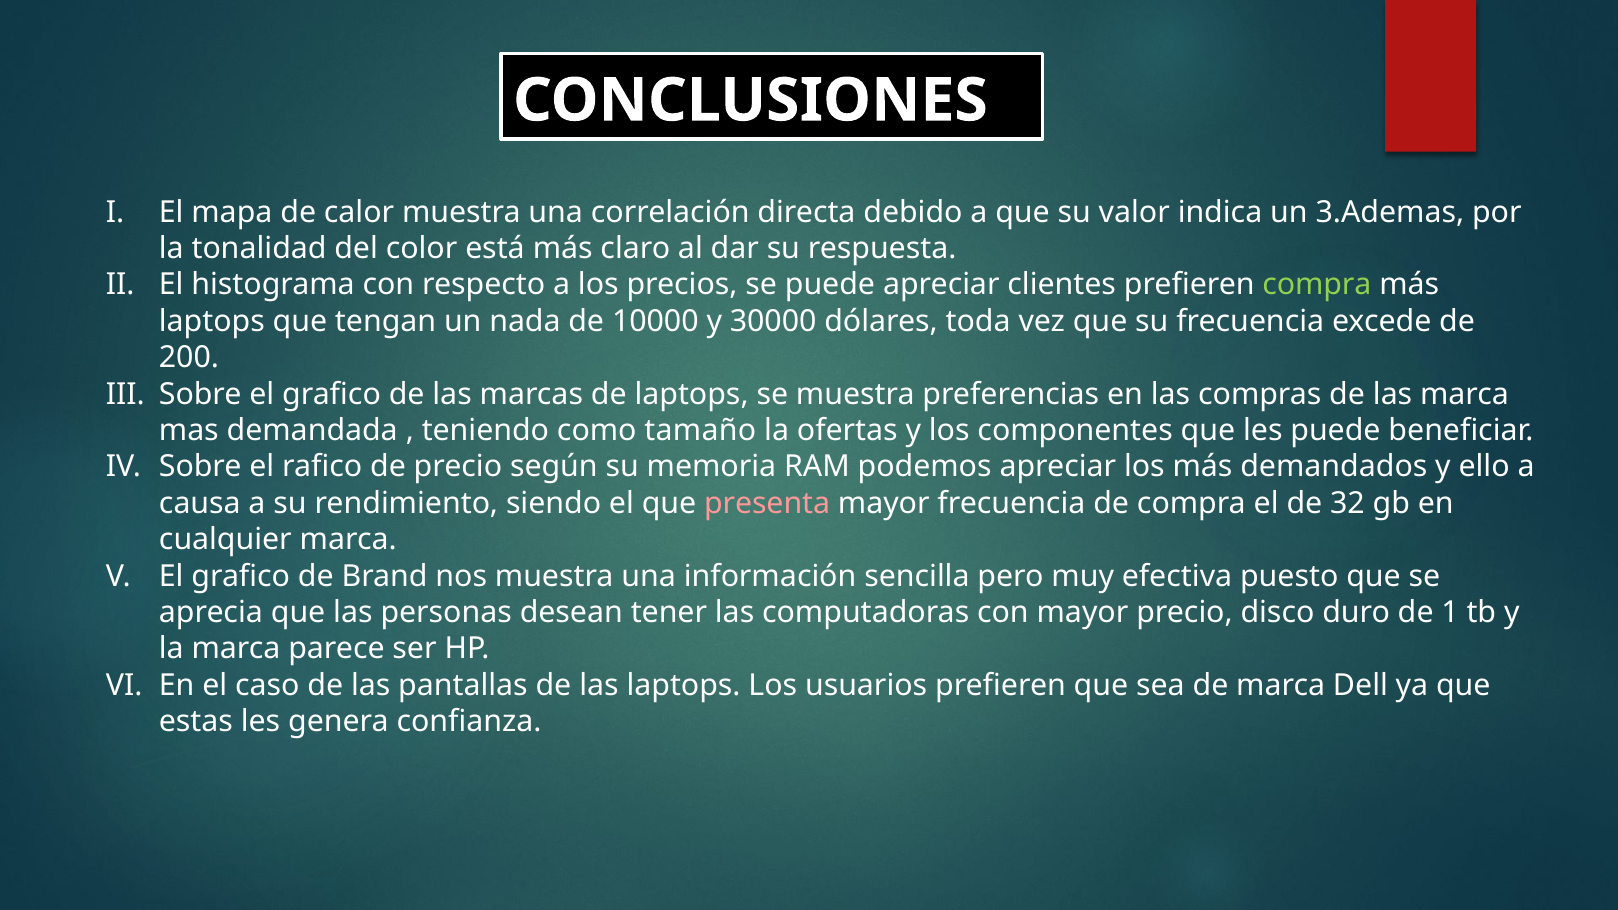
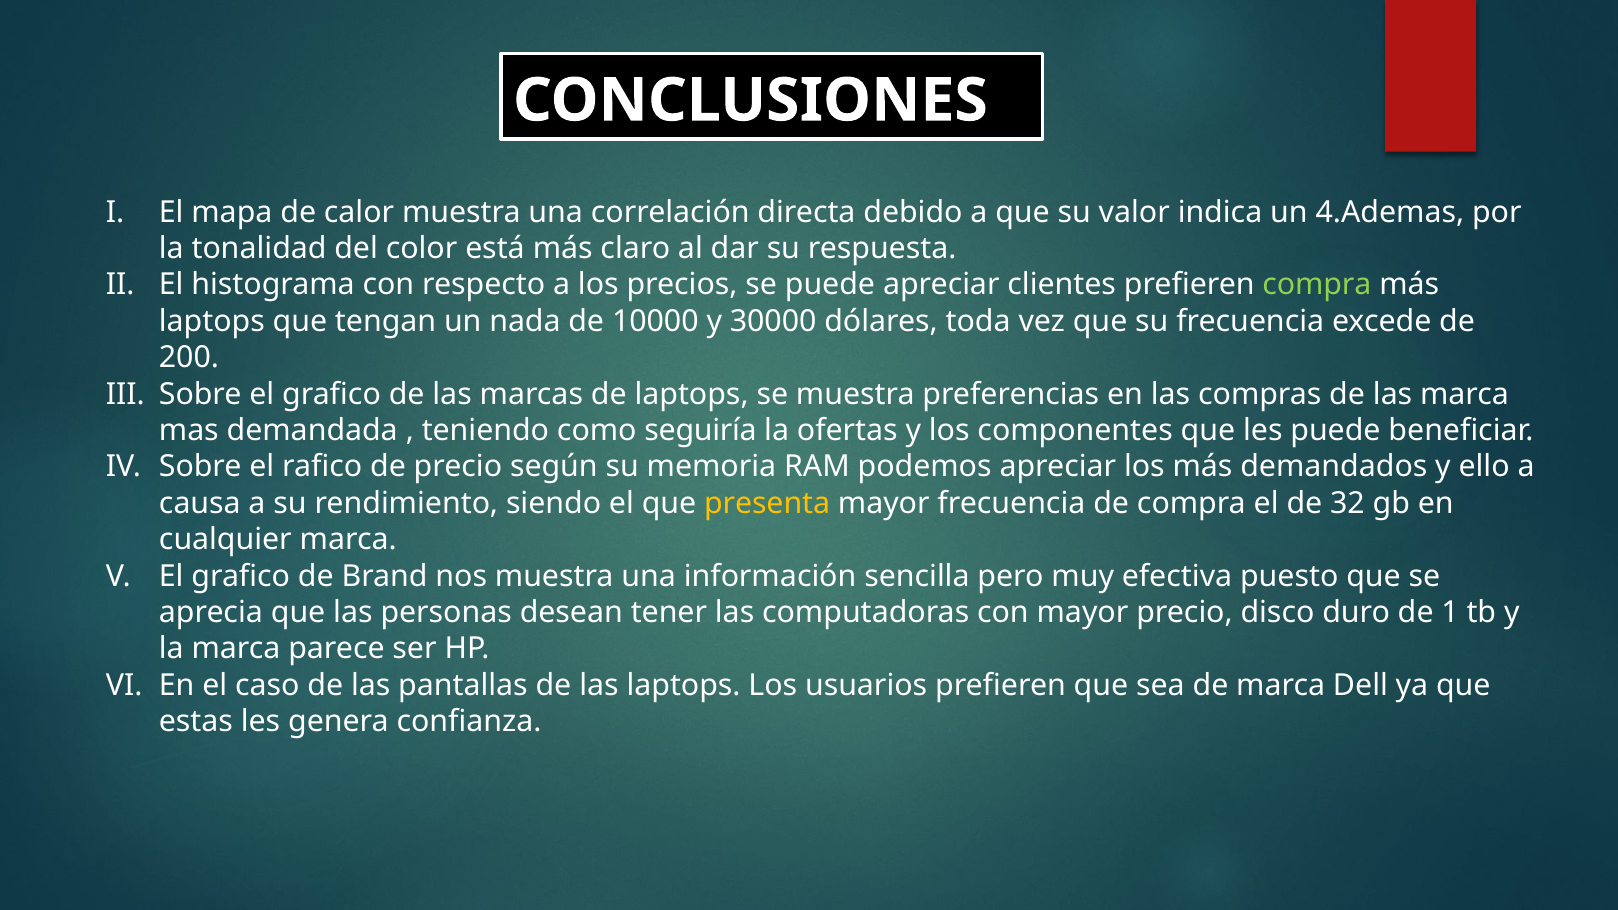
3.Ademas: 3.Ademas -> 4.Ademas
tamaño: tamaño -> seguiría
presenta colour: pink -> yellow
